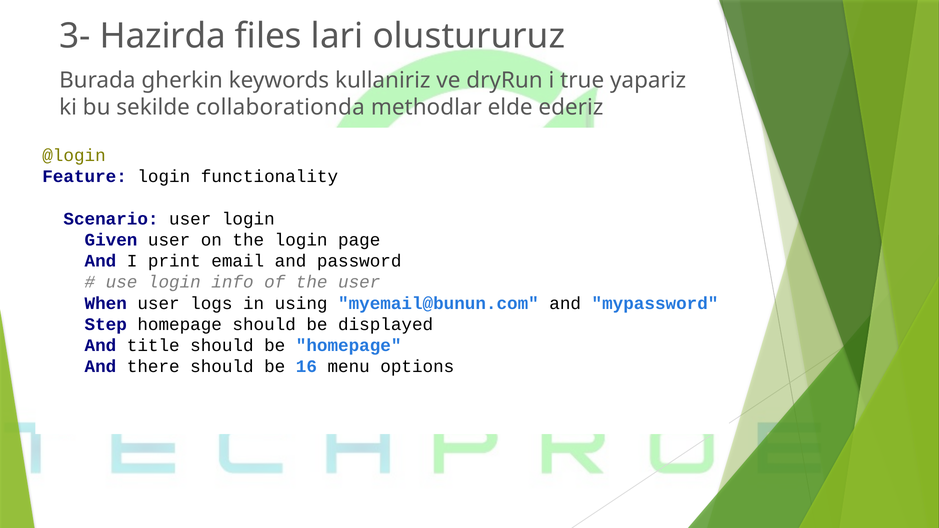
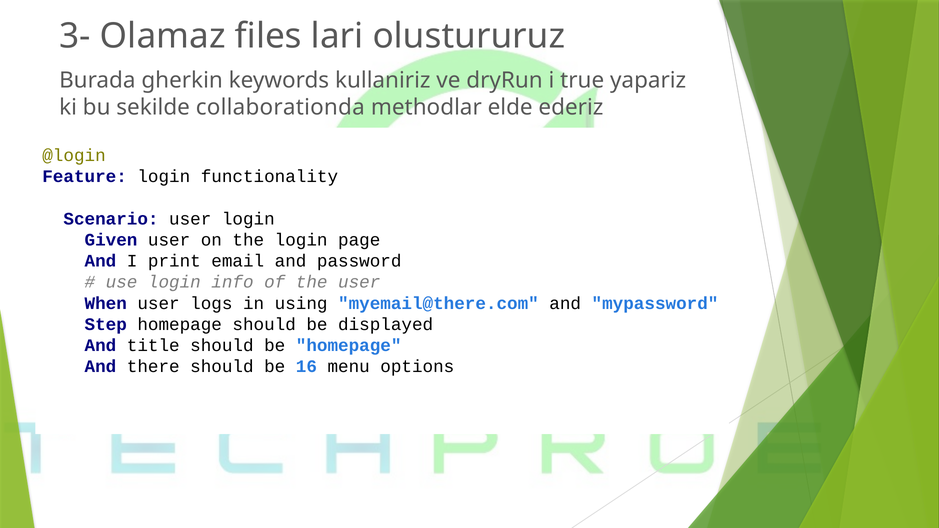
Hazirda: Hazirda -> Olamaz
myemail@bunun.com: myemail@bunun.com -> myemail@there.com
